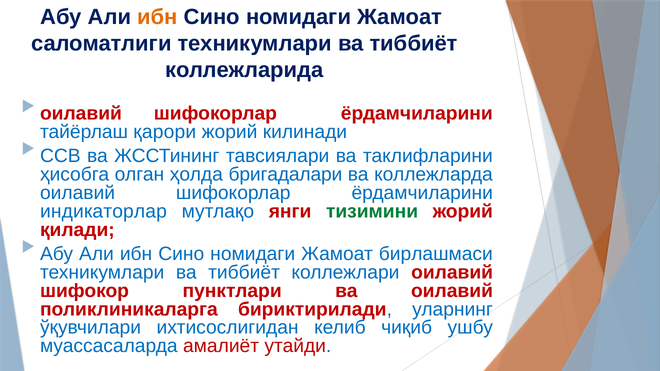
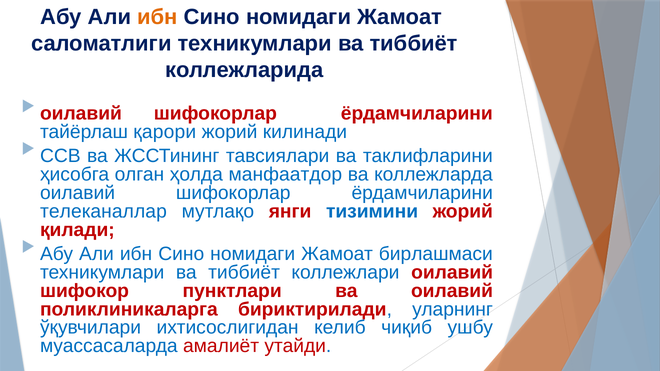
бригадалари: бригадалари -> манфаатдор
индикаторлар: индикаторлар -> телеканаллар
тизимини colour: green -> blue
